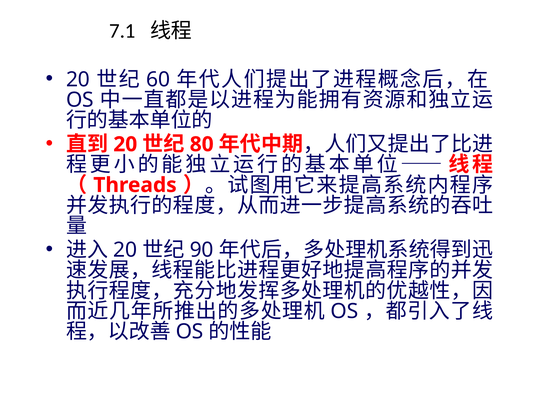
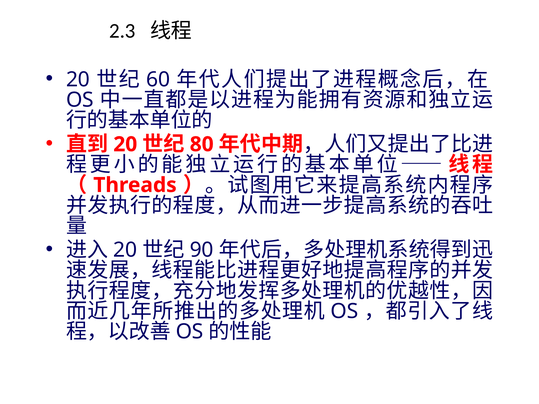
7.1: 7.1 -> 2.3
